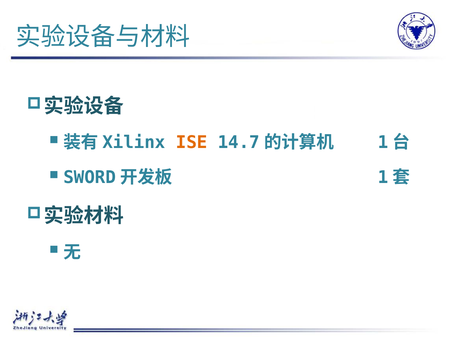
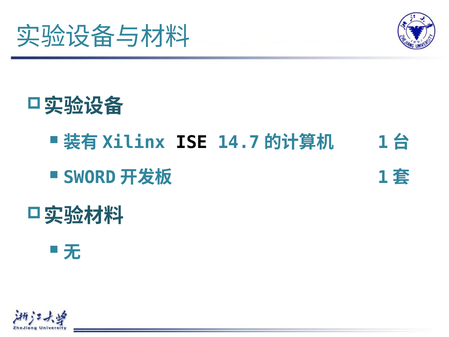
ISE colour: orange -> black
